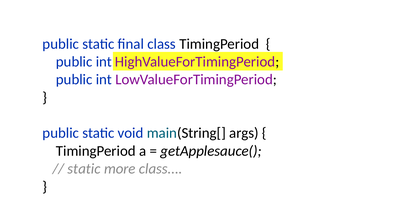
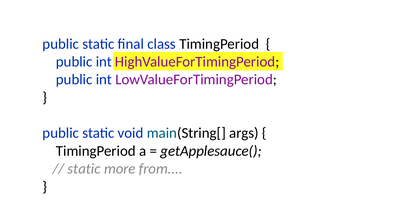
more class: class -> from
